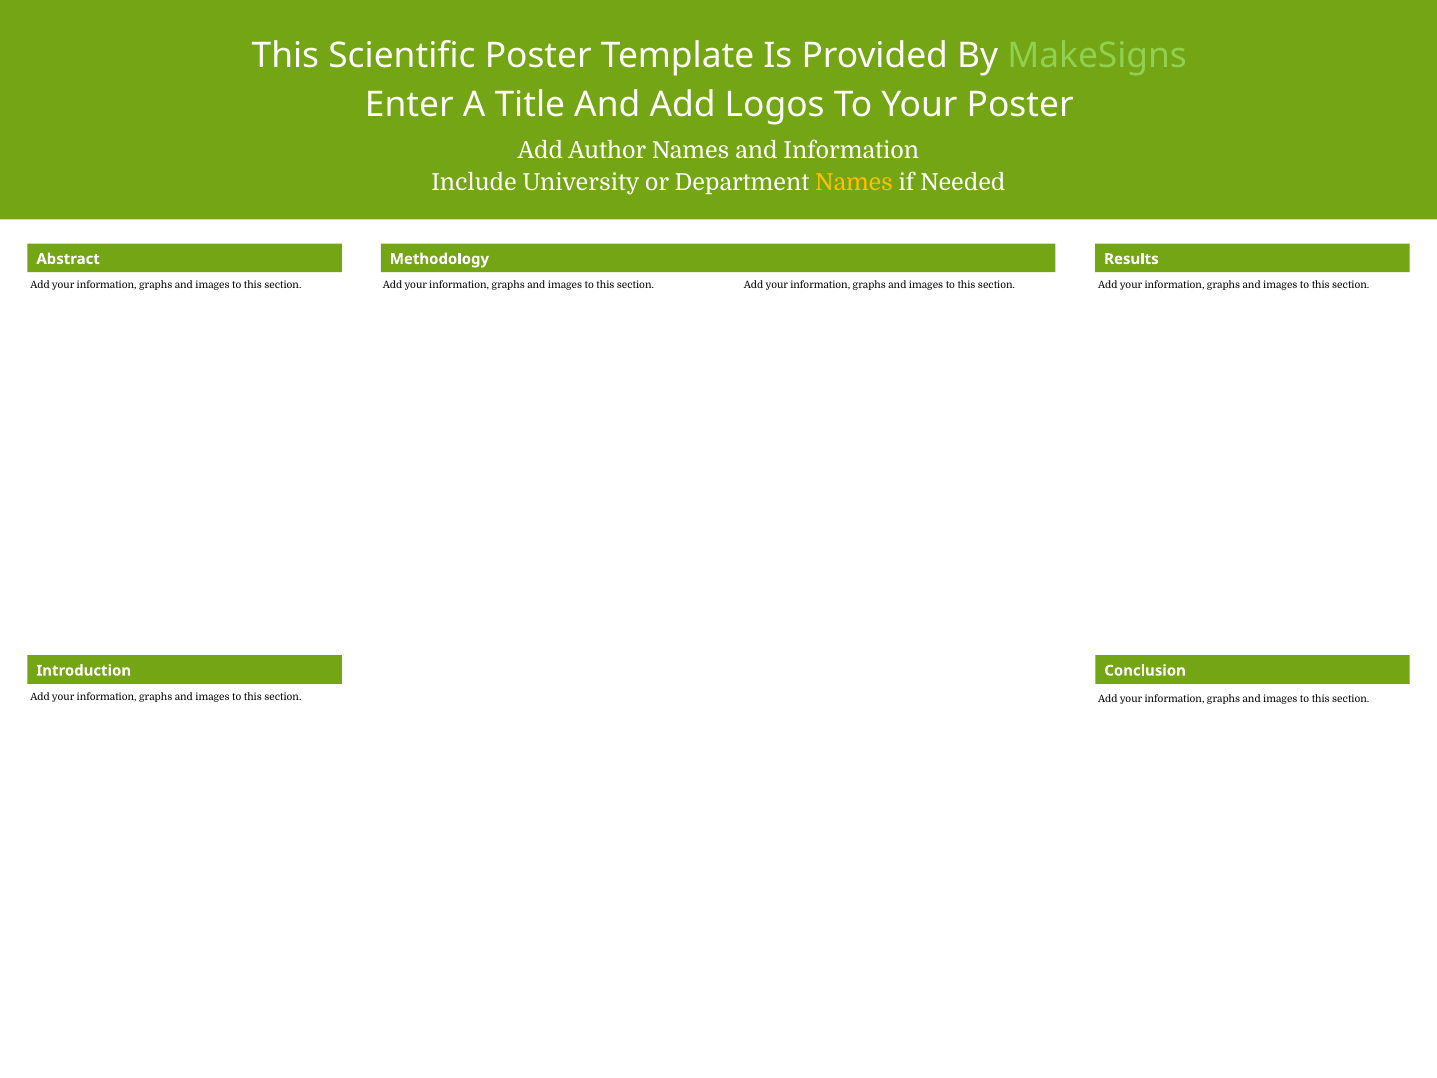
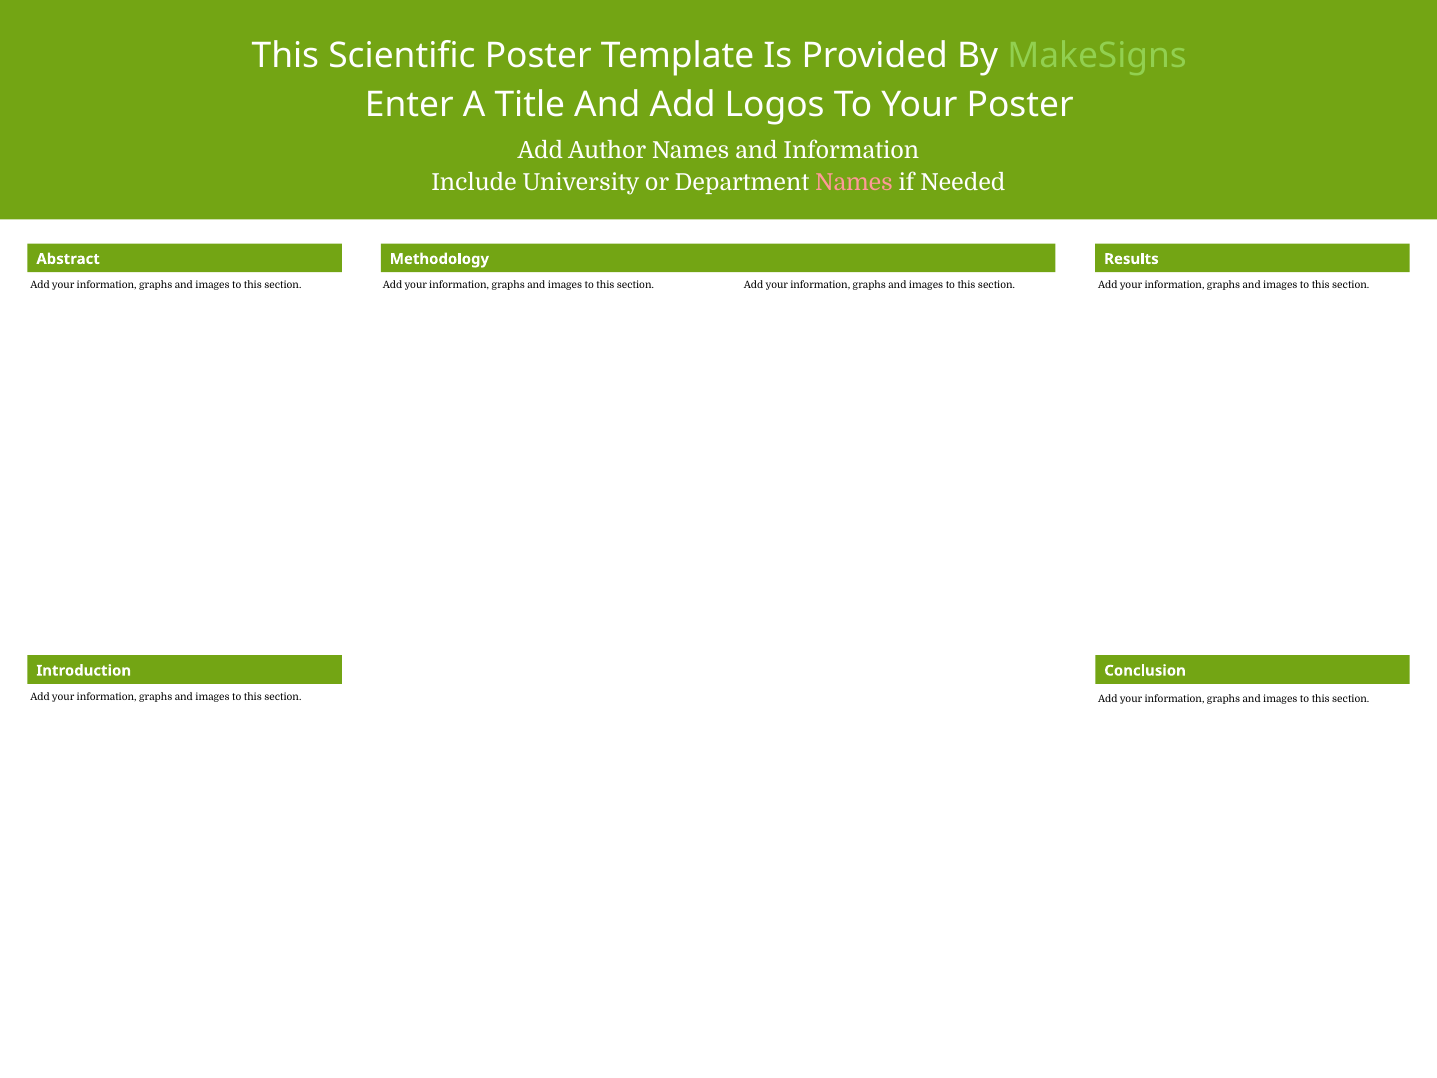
Names at (854, 183) colour: yellow -> pink
